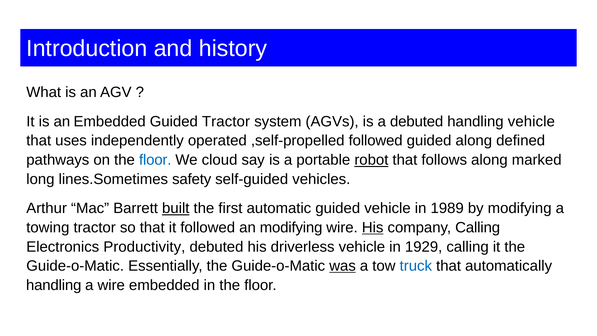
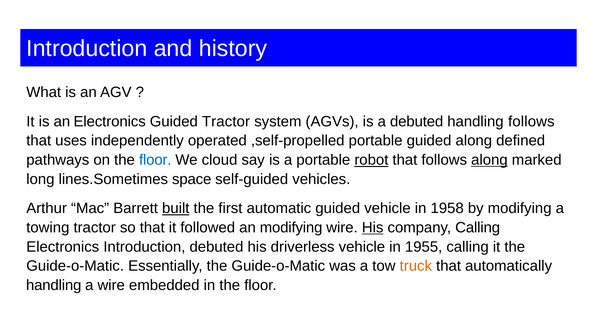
an Embedded: Embedded -> Electronics
handling vehicle: vehicle -> follows
,self-propelled followed: followed -> portable
along at (489, 160) underline: none -> present
safety: safety -> space
1989: 1989 -> 1958
Electronics Productivity: Productivity -> Introduction
1929: 1929 -> 1955
was underline: present -> none
truck colour: blue -> orange
